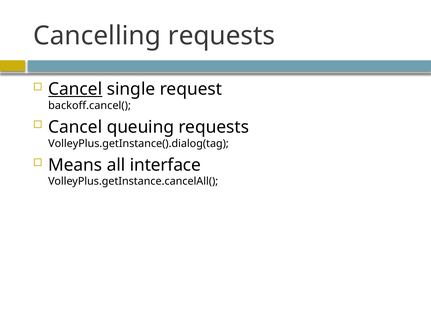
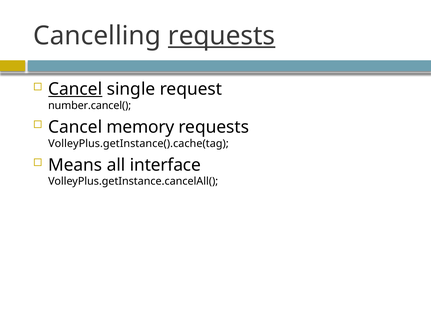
requests at (222, 36) underline: none -> present
backoff.cancel(: backoff.cancel( -> number.cancel(
queuing: queuing -> memory
VolleyPlus.getInstance().dialog(tag: VolleyPlus.getInstance().dialog(tag -> VolleyPlus.getInstance().cache(tag
